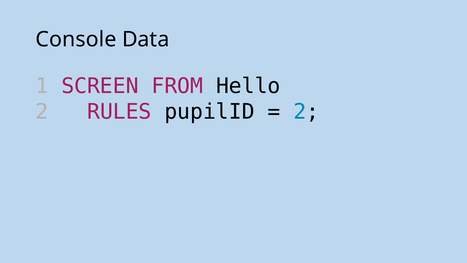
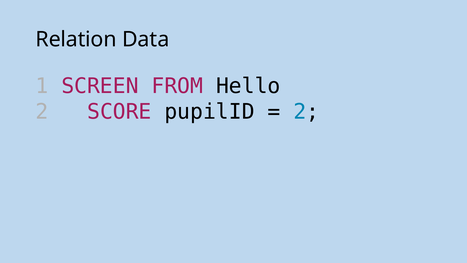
Console: Console -> Relation
RULES: RULES -> SCORE
